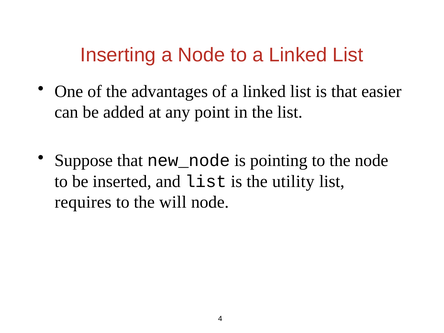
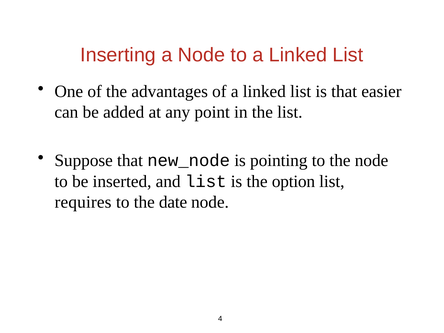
utility: utility -> option
will: will -> date
